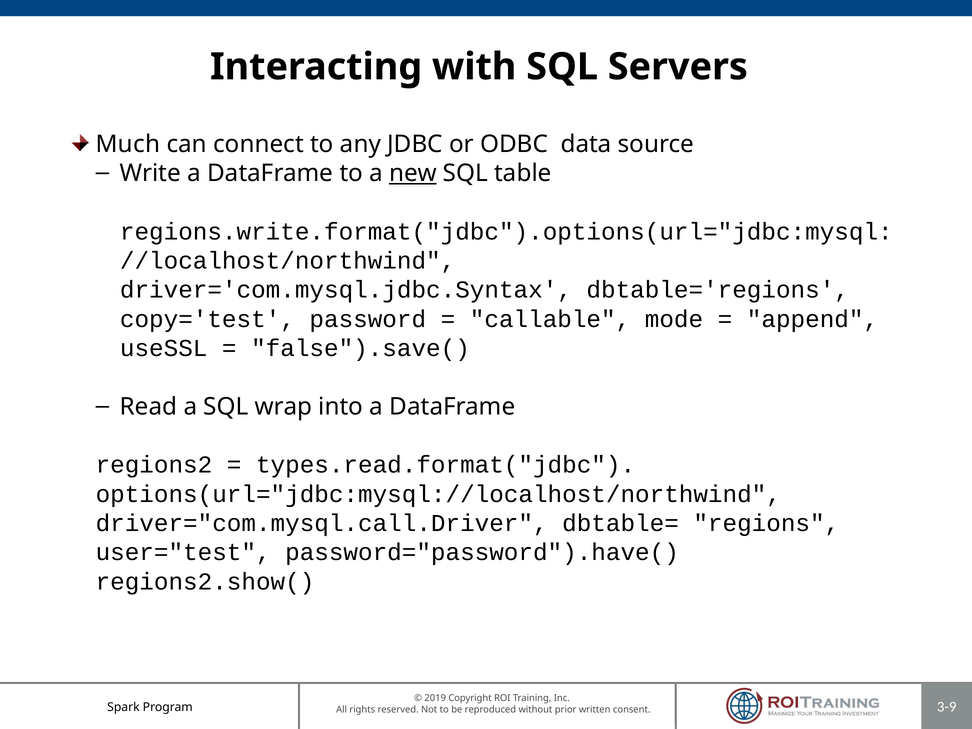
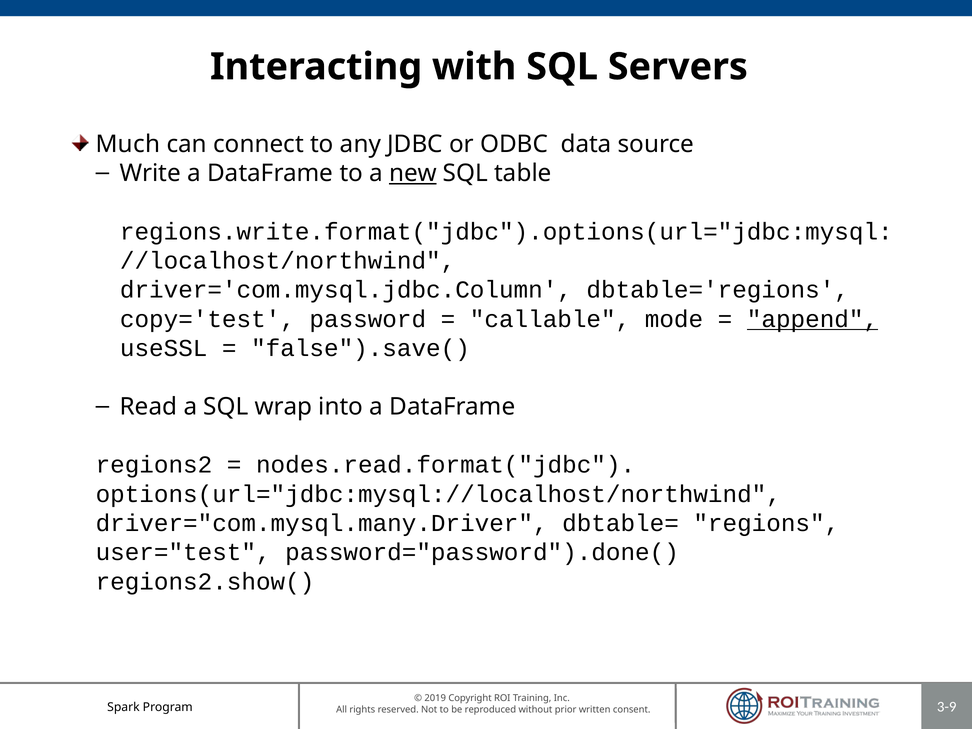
driver='com.mysql.jdbc.Syntax: driver='com.mysql.jdbc.Syntax -> driver='com.mysql.jdbc.Column
append underline: none -> present
types.read.format("jdbc: types.read.format("jdbc -> nodes.read.format("jdbc
driver="com.mysql.call.Driver: driver="com.mysql.call.Driver -> driver="com.mysql.many.Driver
password="password").have(: password="password").have( -> password="password").done(
